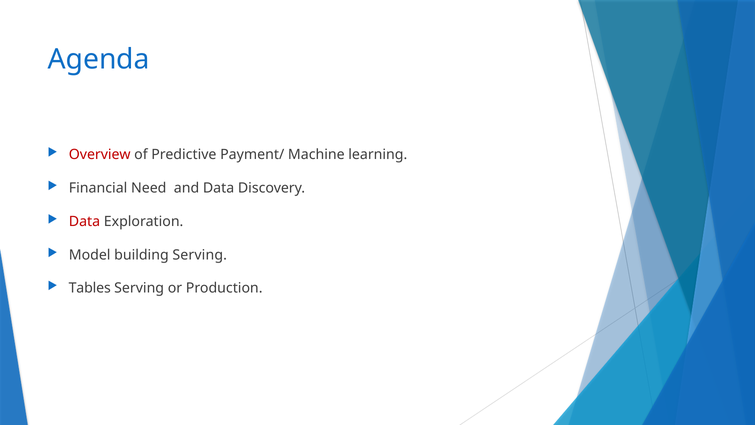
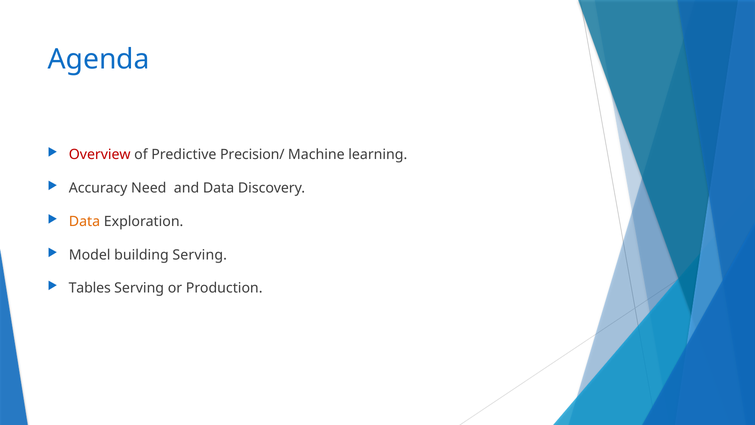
Payment/: Payment/ -> Precision/
Financial: Financial -> Accuracy
Data at (84, 221) colour: red -> orange
